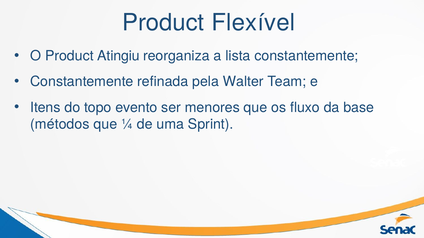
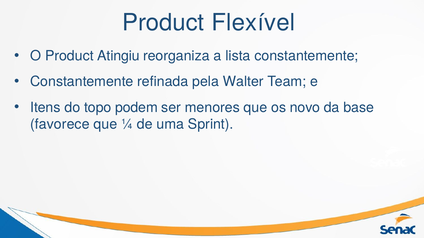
evento: evento -> podem
fluxo: fluxo -> novo
métodos: métodos -> favorece
